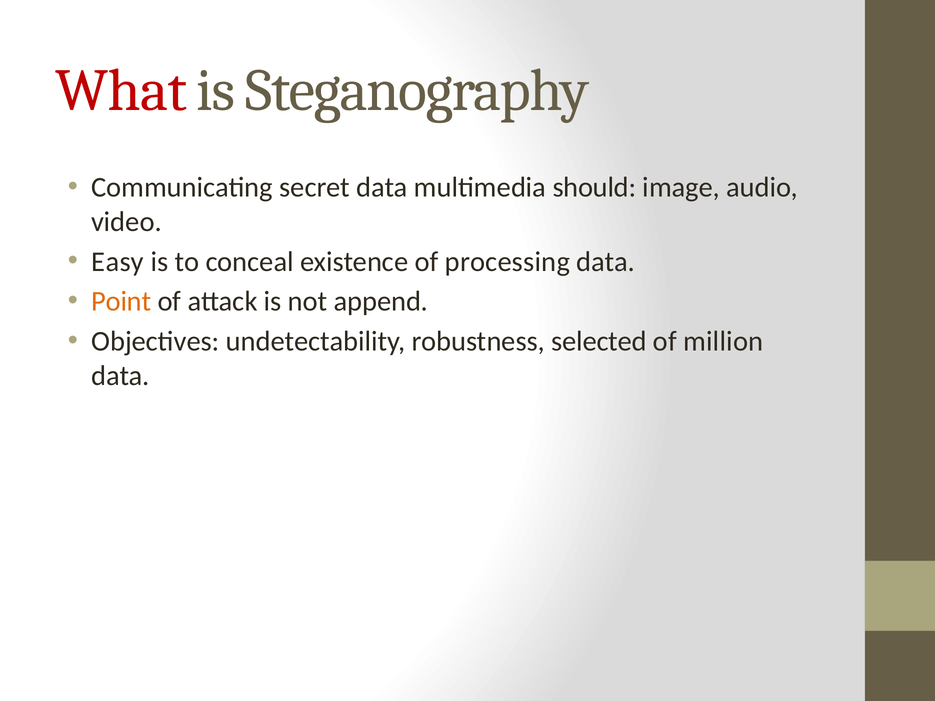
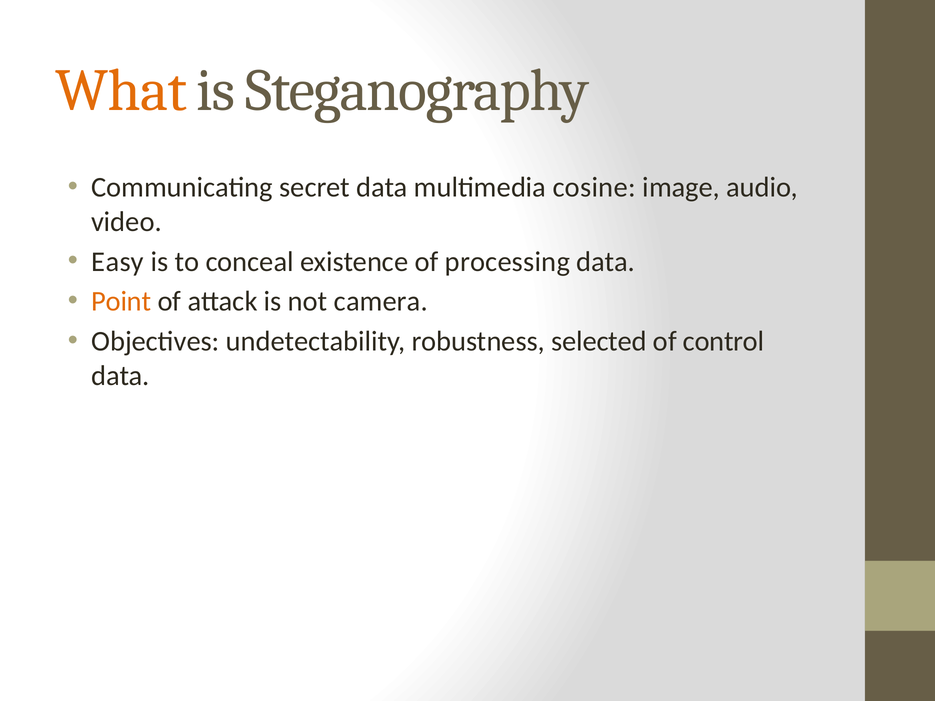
What colour: red -> orange
should: should -> cosine
append: append -> camera
million: million -> control
